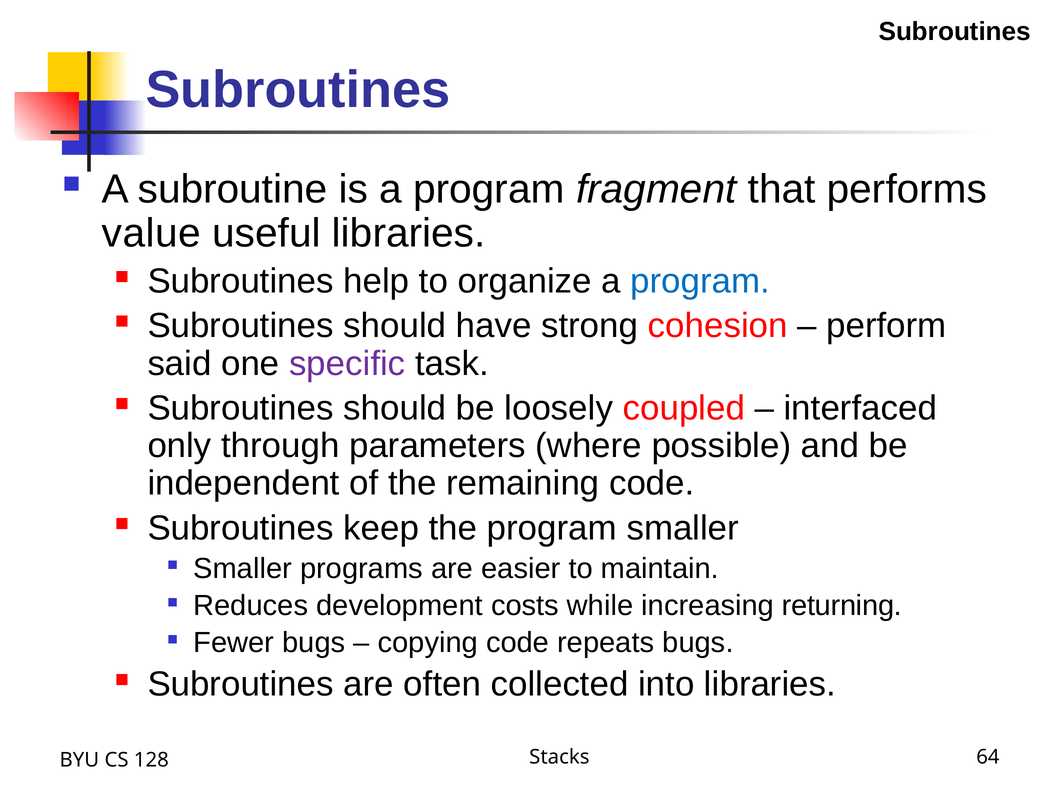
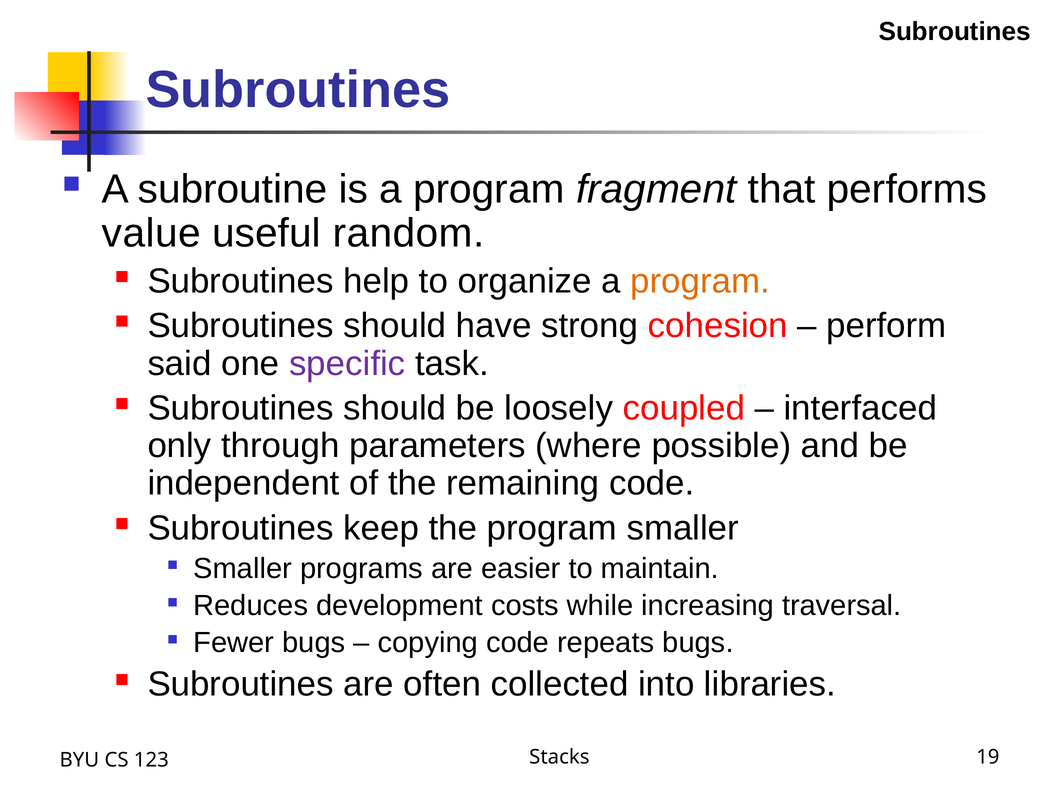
useful libraries: libraries -> random
program at (700, 281) colour: blue -> orange
returning: returning -> traversal
64: 64 -> 19
128: 128 -> 123
